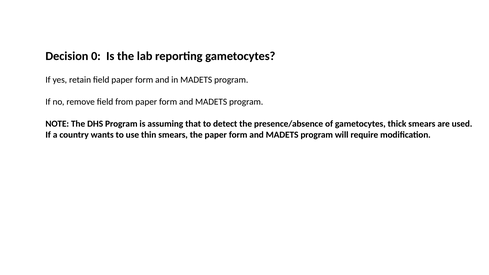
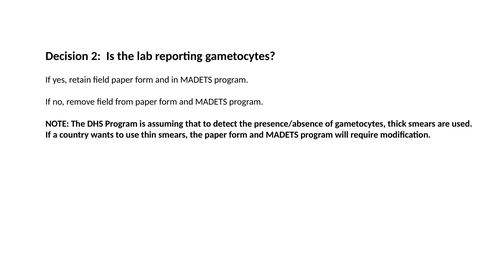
0: 0 -> 2
